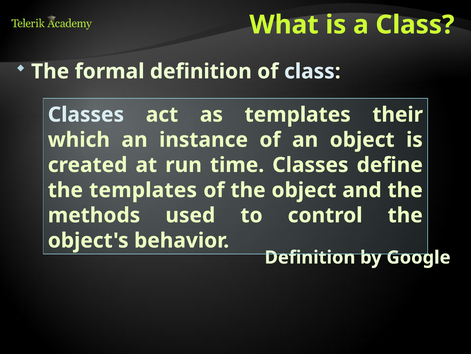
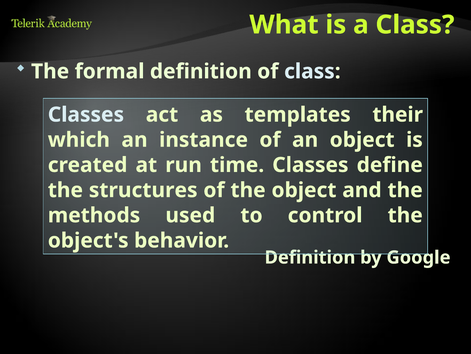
the templates: templates -> structures
